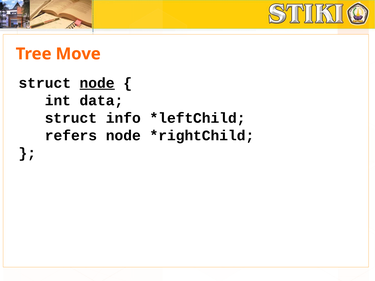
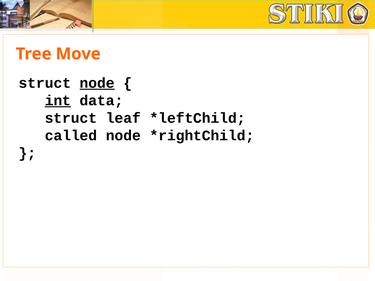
int underline: none -> present
info: info -> leaf
refers: refers -> called
